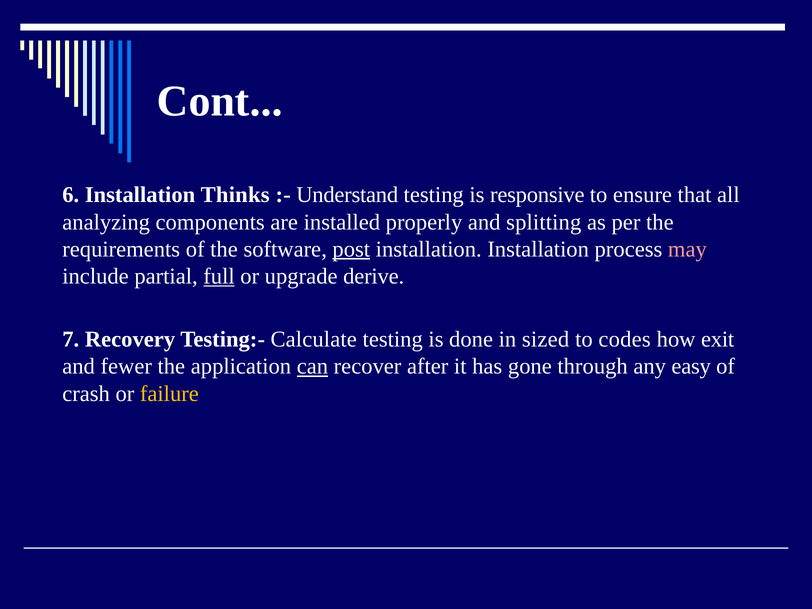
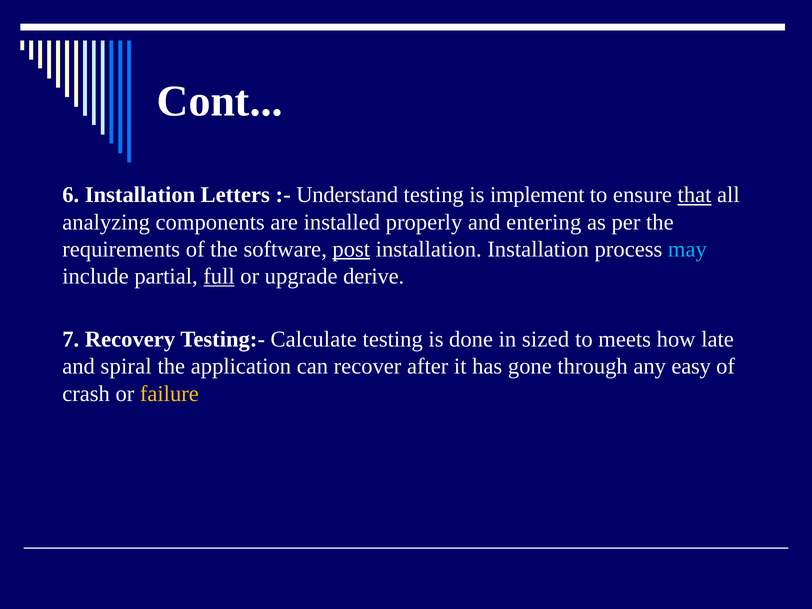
Thinks: Thinks -> Letters
responsive: responsive -> implement
that underline: none -> present
splitting: splitting -> entering
may colour: pink -> light blue
codes: codes -> meets
exit: exit -> late
fewer: fewer -> spiral
can underline: present -> none
